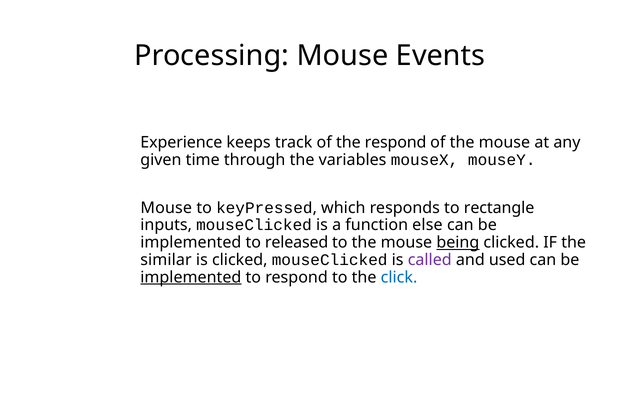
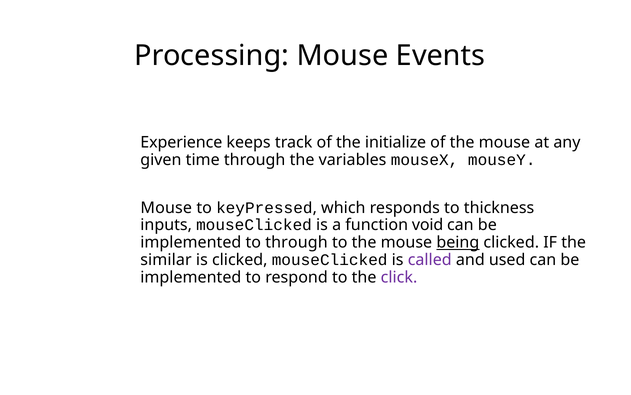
the respond: respond -> initialize
rectangle: rectangle -> thickness
else: else -> void
to released: released -> through
implemented at (191, 277) underline: present -> none
click colour: blue -> purple
